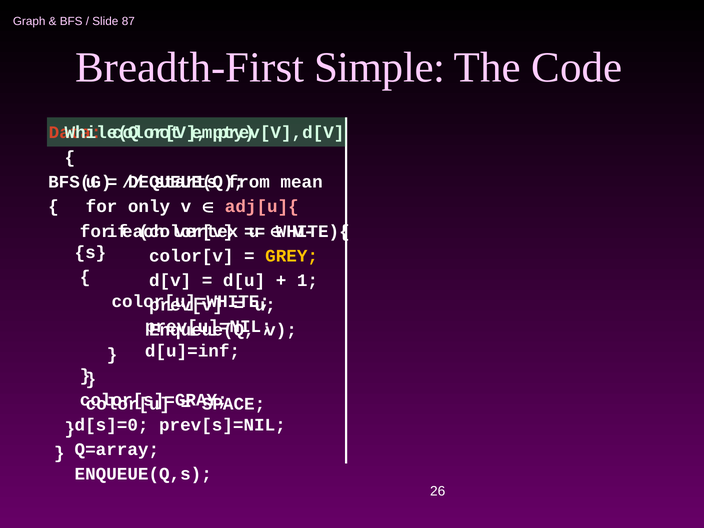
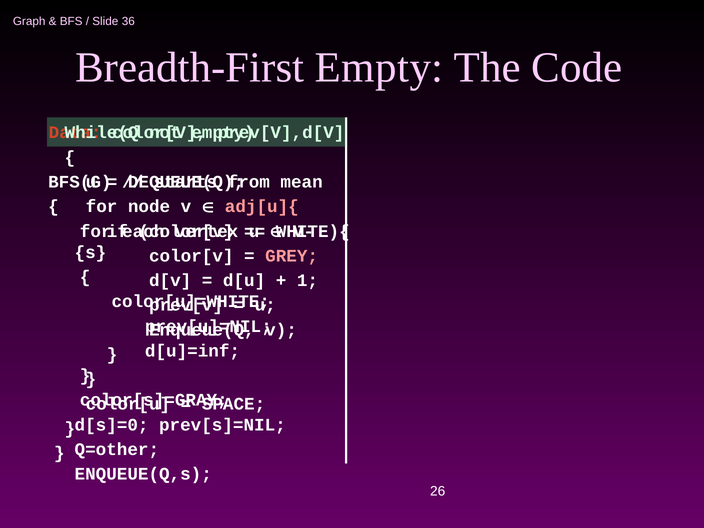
87: 87 -> 36
Breadth-First Simple: Simple -> Empty
only: only -> node
GREY colour: yellow -> pink
Q=array: Q=array -> Q=other
